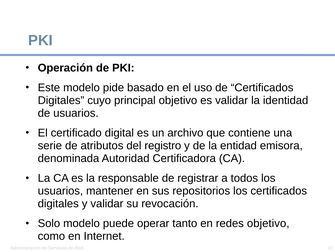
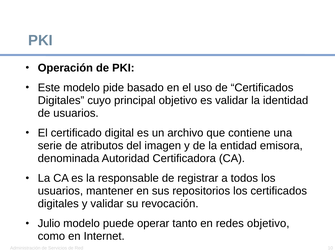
registro: registro -> imagen
Solo: Solo -> Julio
